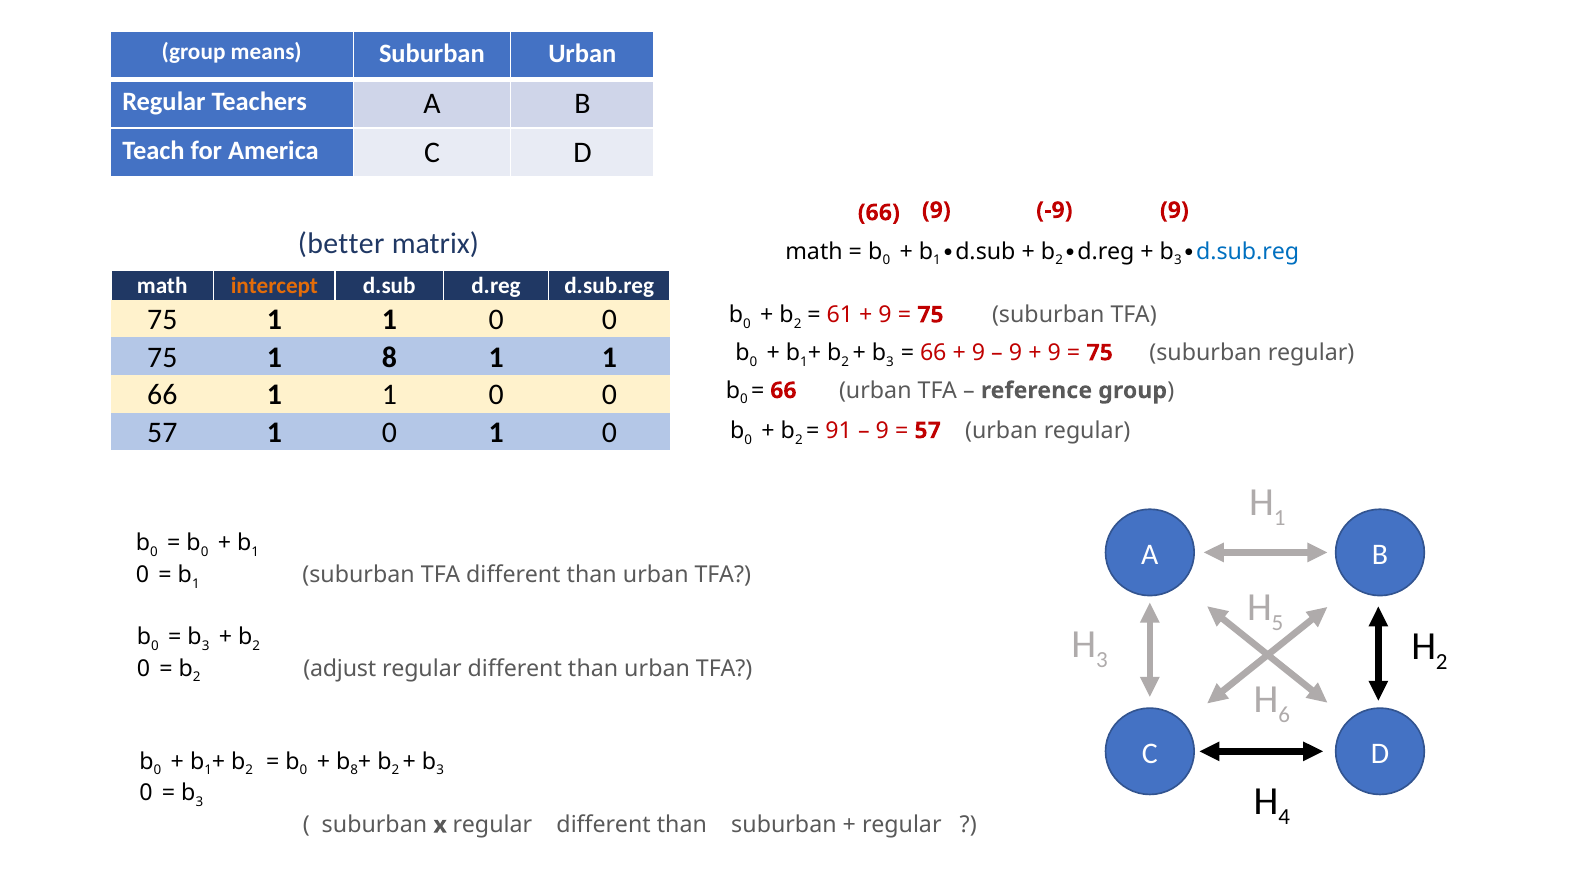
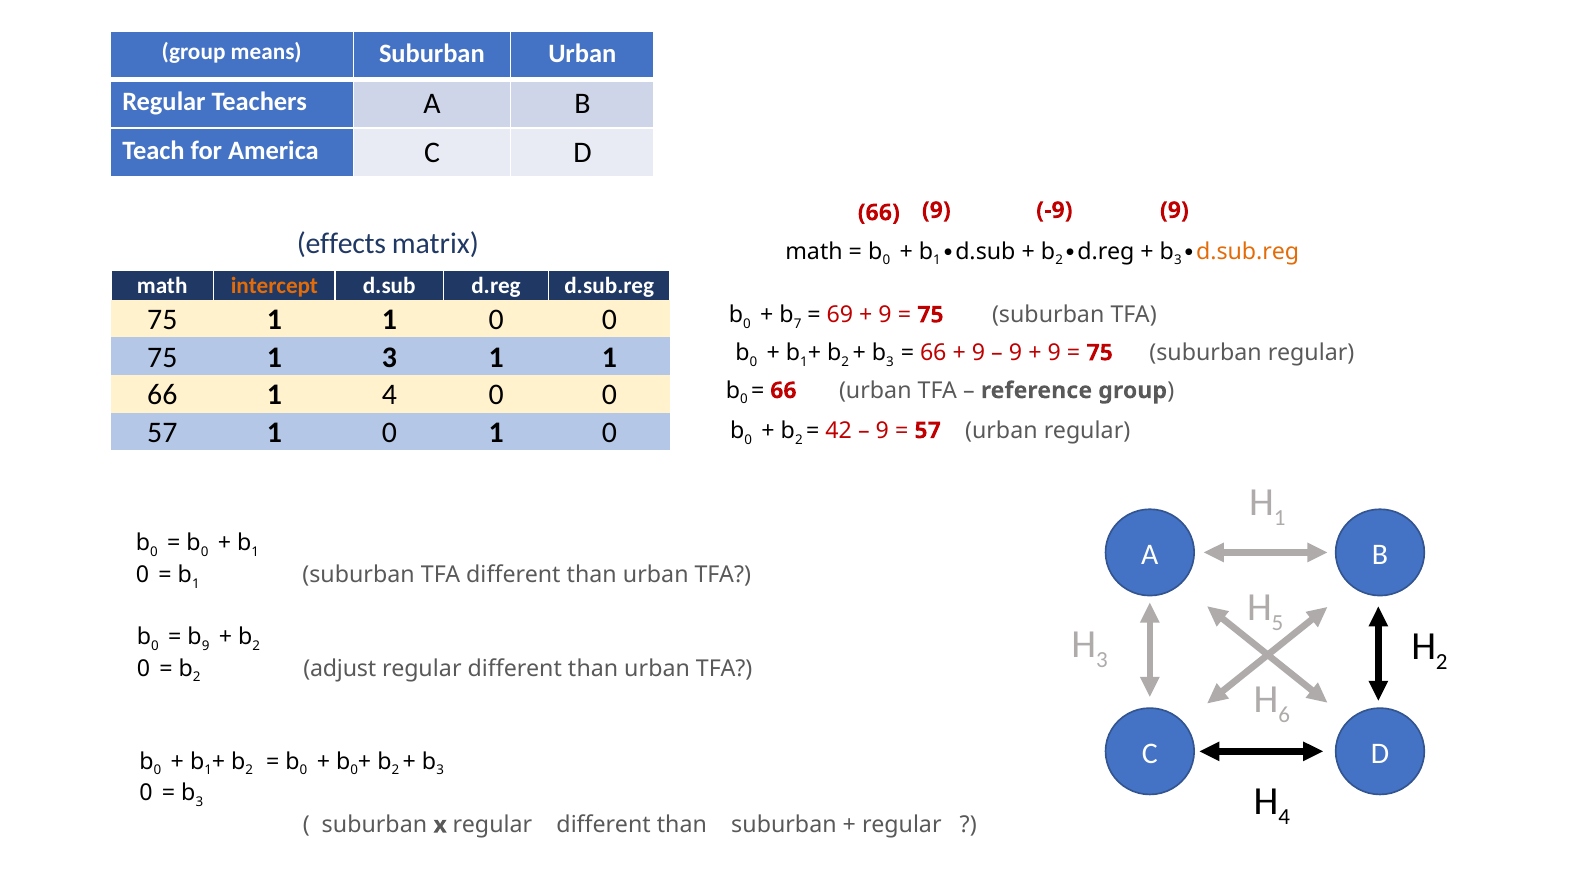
better: better -> effects
d.sub.reg at (1248, 251) colour: blue -> orange
2 at (798, 324): 2 -> 7
61: 61 -> 69
1 8: 8 -> 3
66 1 1: 1 -> 4
91: 91 -> 42
3 at (206, 646): 3 -> 9
8 at (354, 770): 8 -> 0
